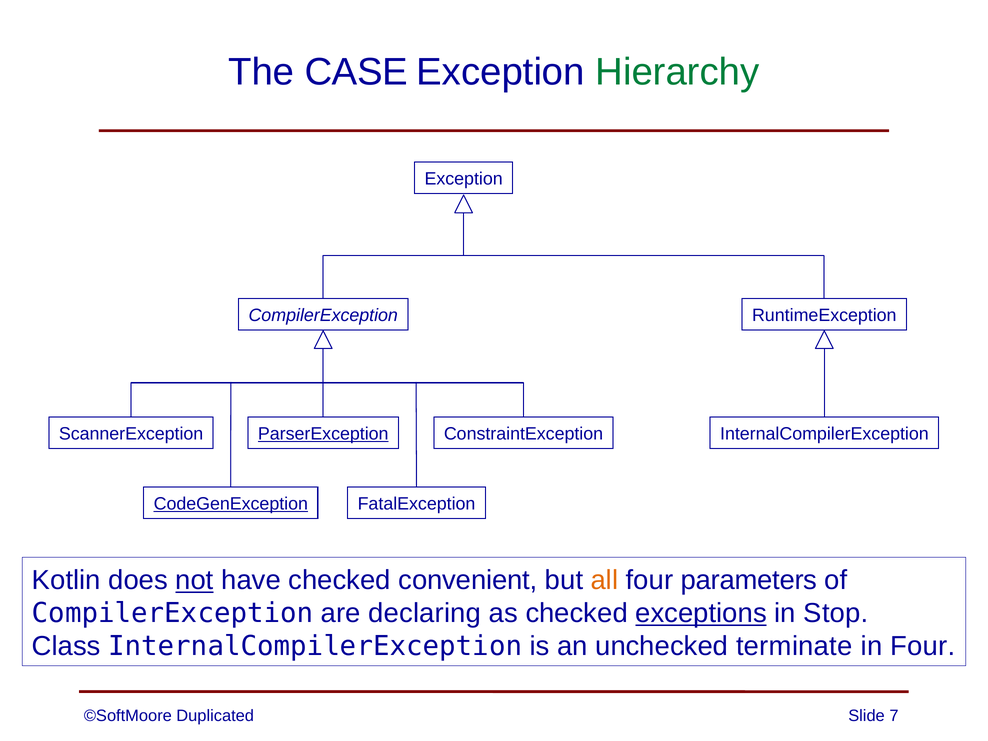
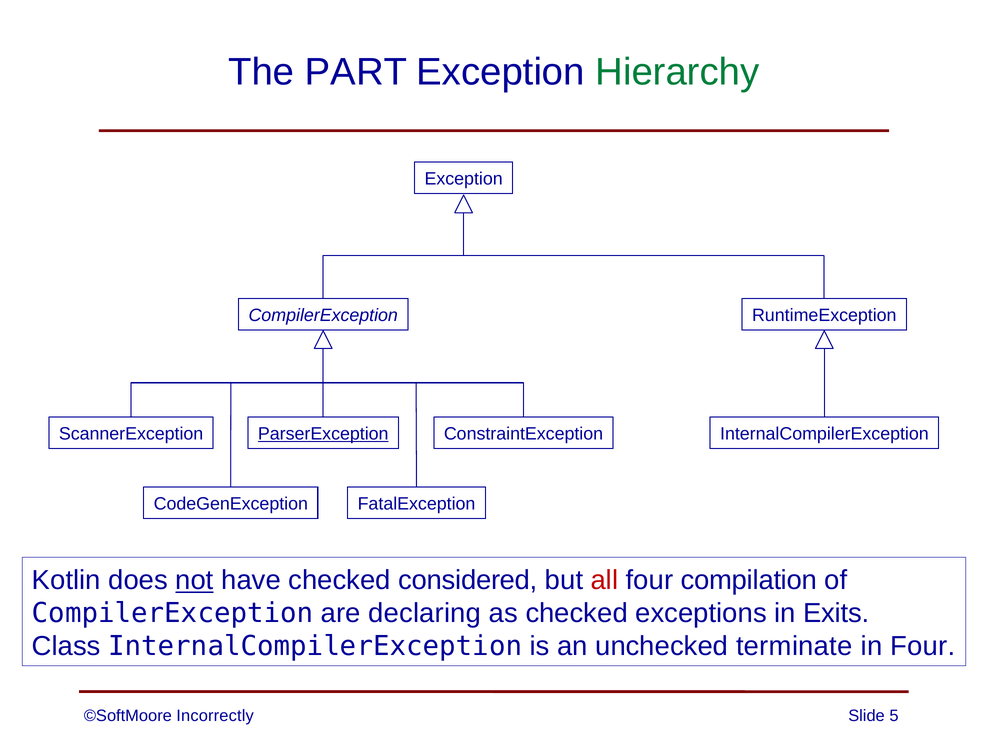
CASE: CASE -> PART
CodeGenException underline: present -> none
convenient: convenient -> considered
all colour: orange -> red
parameters: parameters -> compilation
exceptions underline: present -> none
Stop: Stop -> Exits
Duplicated: Duplicated -> Incorrectly
7: 7 -> 5
